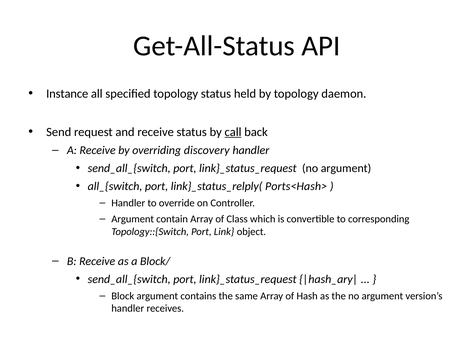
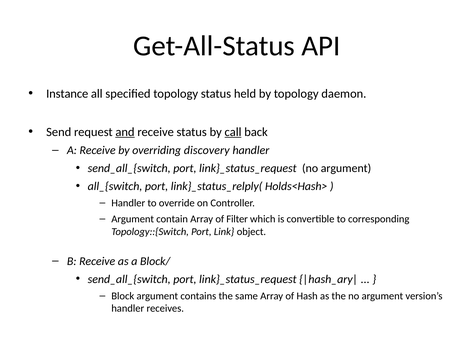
and underline: none -> present
Ports<Hash>: Ports<Hash> -> Holds<Hash>
Class: Class -> Filter
